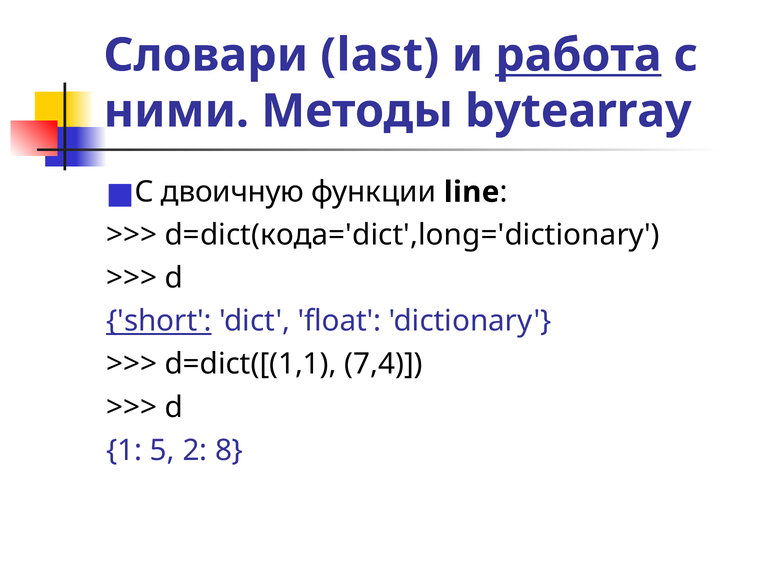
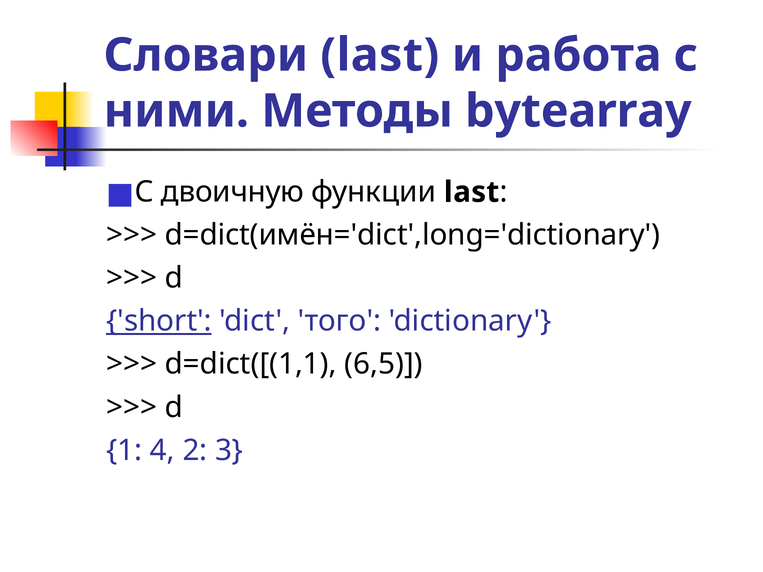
работа underline: present -> none
функции line: line -> last
d=dict(кода='dict',long='dictionary: d=dict(кода='dict',long='dictionary -> d=dict(имён='dict',long='dictionary
float: float -> того
7,4: 7,4 -> 6,5
5: 5 -> 4
8: 8 -> 3
